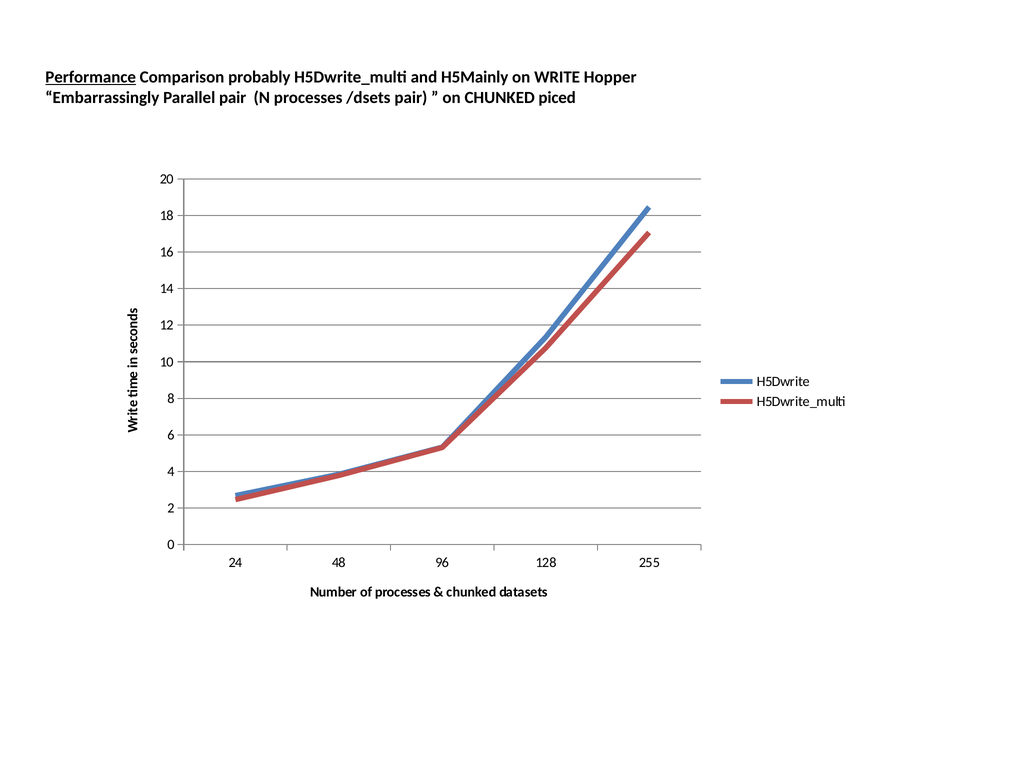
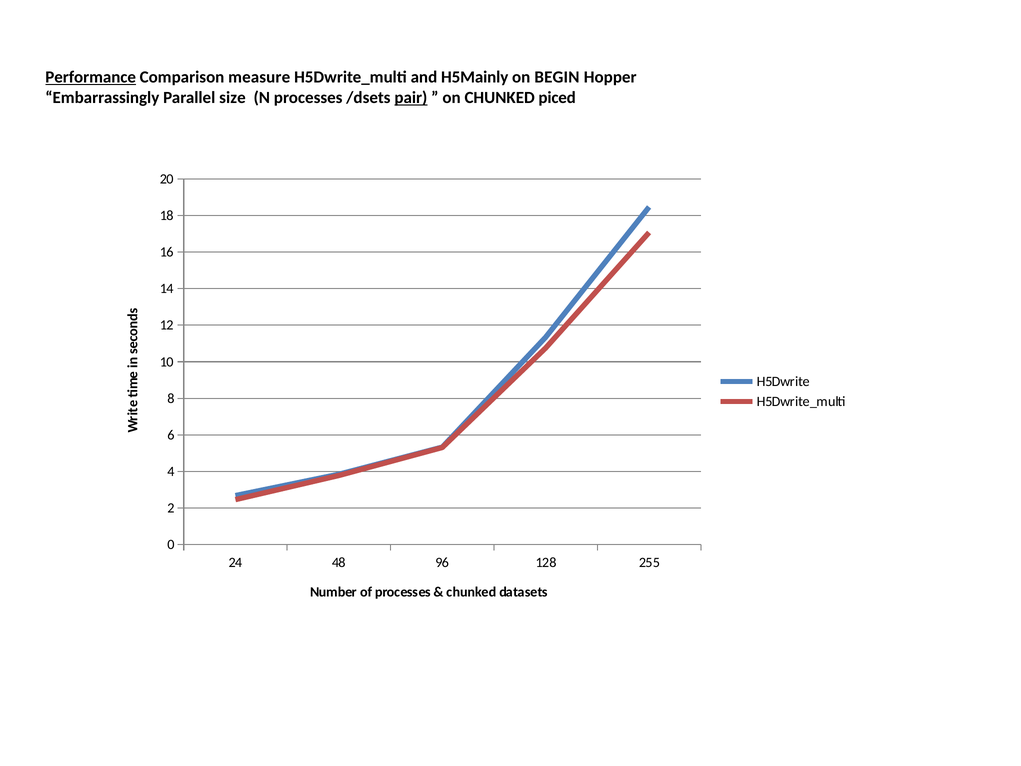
probably: probably -> measure
WRITE: WRITE -> BEGIN
Parallel pair: pair -> size
pair at (411, 98) underline: none -> present
